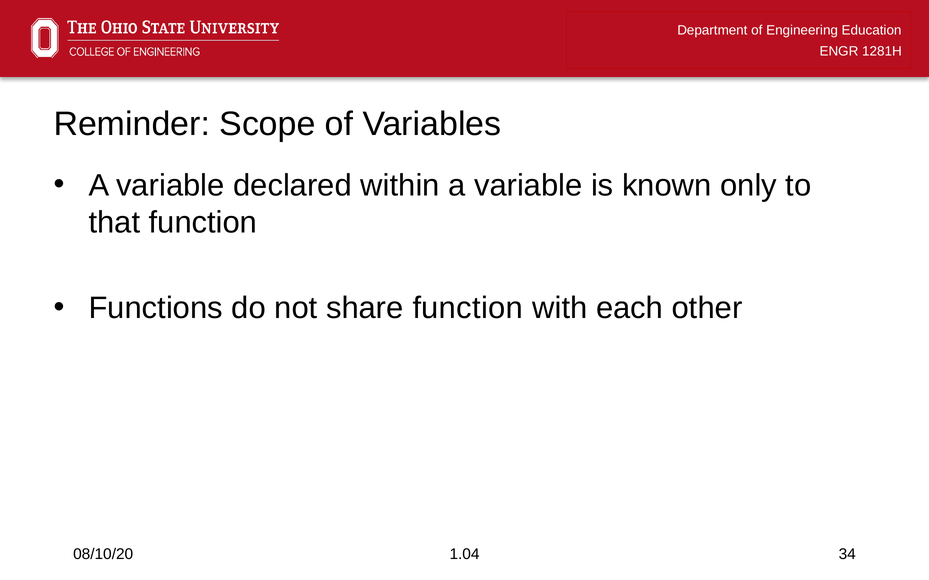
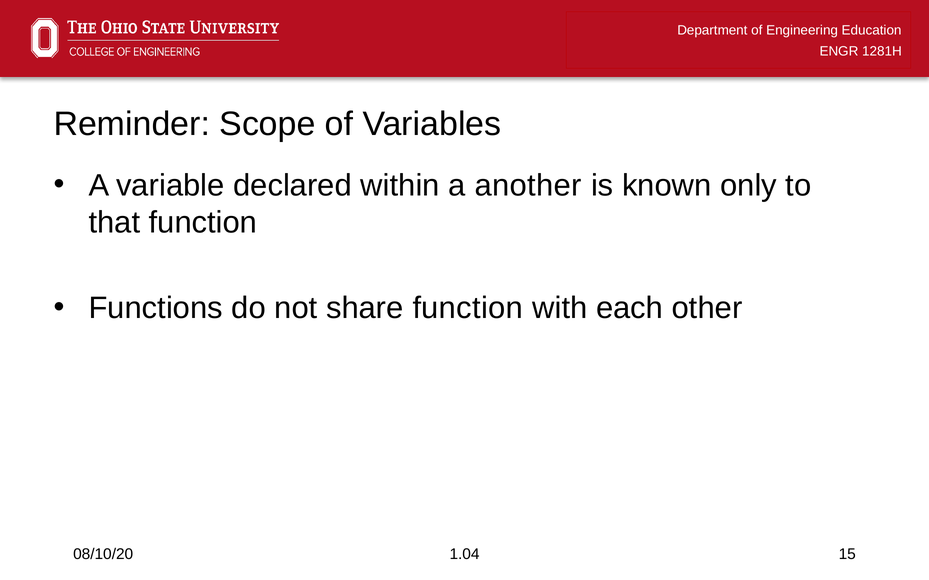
within a variable: variable -> another
34: 34 -> 15
